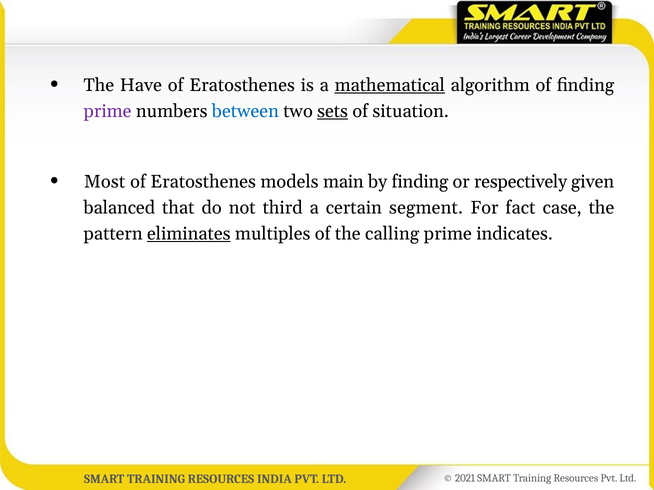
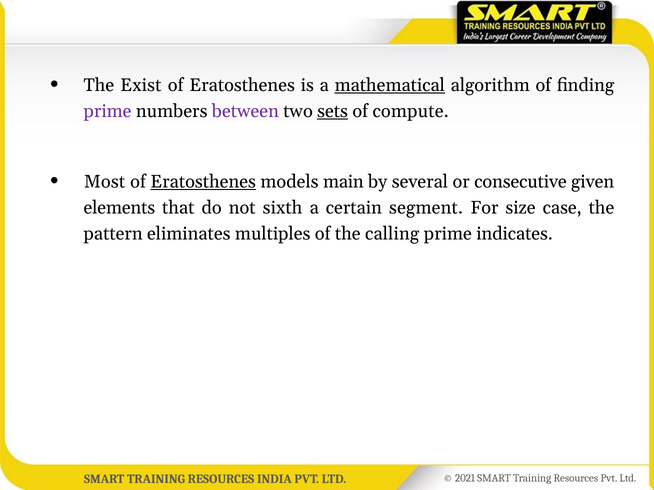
Have: Have -> Exist
between colour: blue -> purple
situation: situation -> compute
Eratosthenes at (203, 182) underline: none -> present
by finding: finding -> several
respectively: respectively -> consecutive
balanced: balanced -> elements
third: third -> sixth
fact: fact -> size
eliminates underline: present -> none
